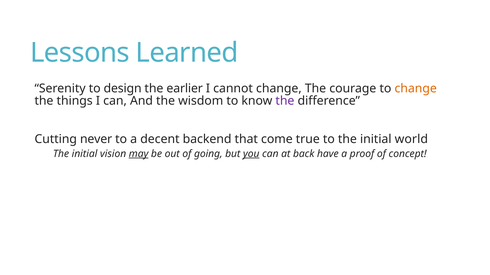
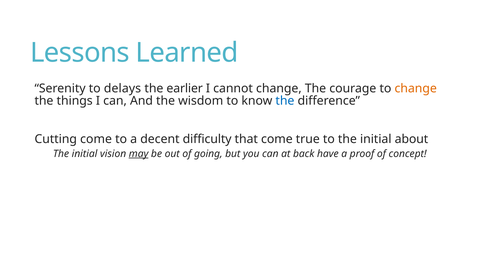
design: design -> delays
the at (285, 101) colour: purple -> blue
Cutting never: never -> come
backend: backend -> difficulty
world: world -> about
you underline: present -> none
